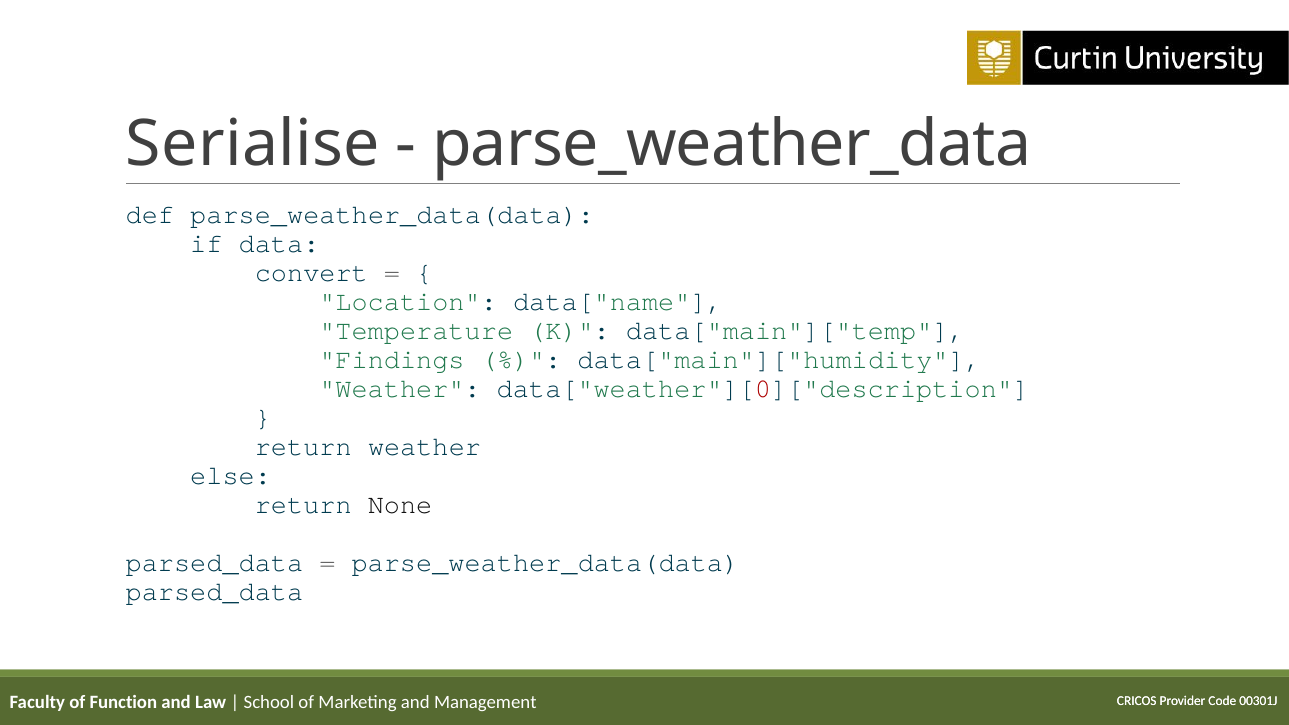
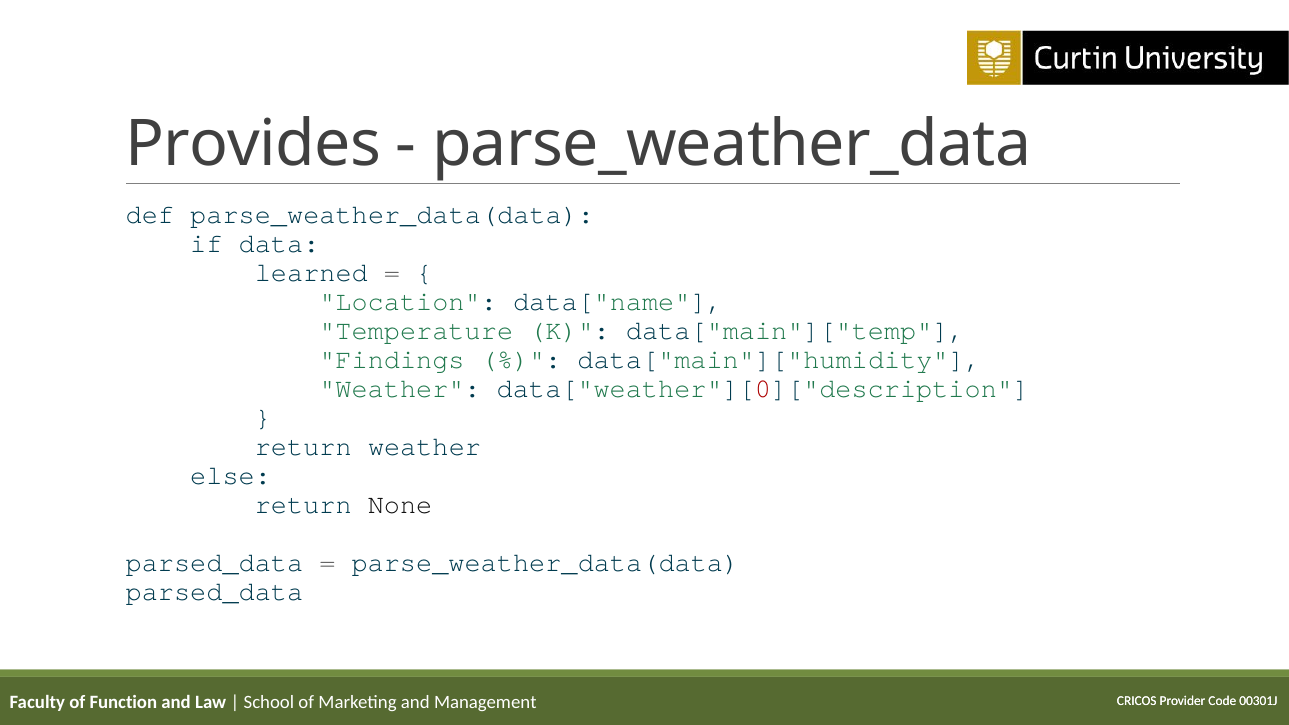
Serialise: Serialise -> Provides
convert: convert -> learned
